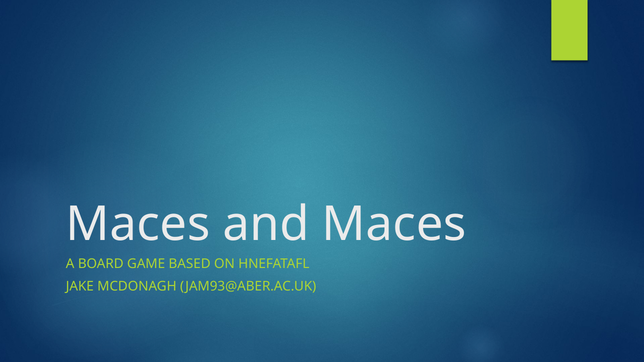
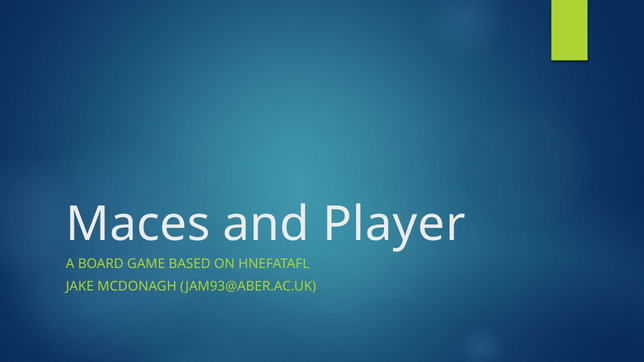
and Maces: Maces -> Player
